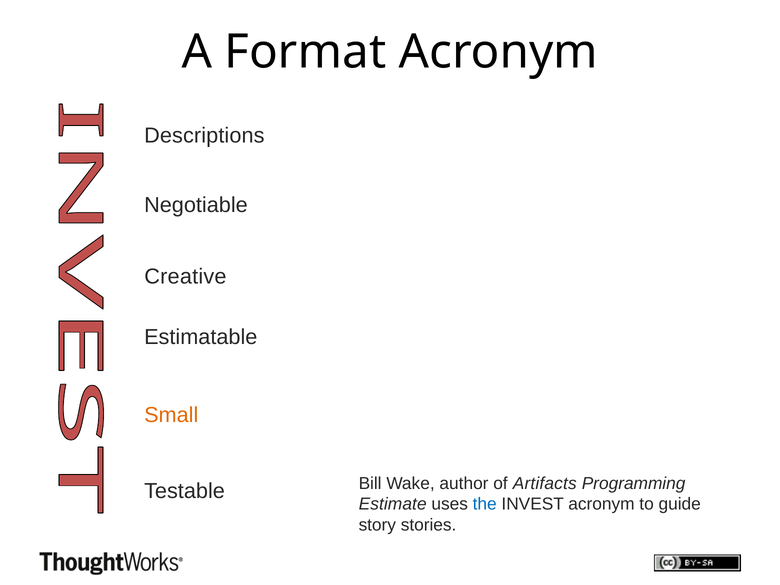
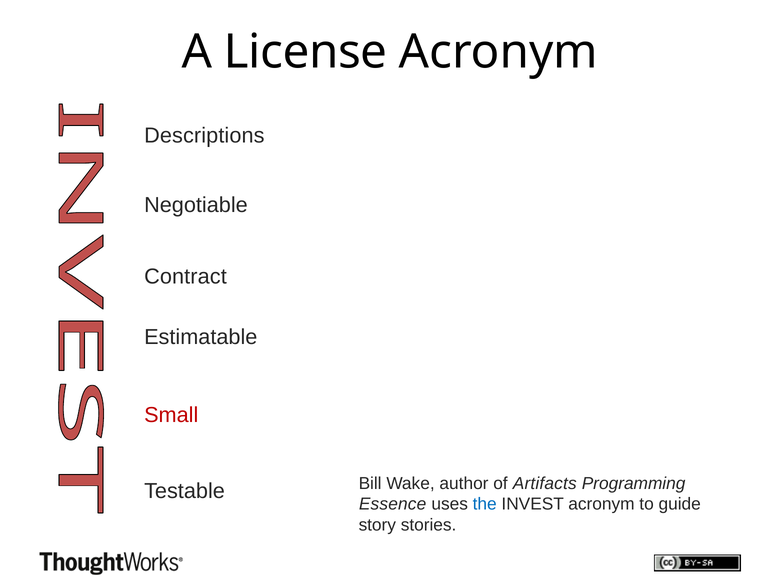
Format: Format -> License
Creative: Creative -> Contract
Small colour: orange -> red
Estimate: Estimate -> Essence
